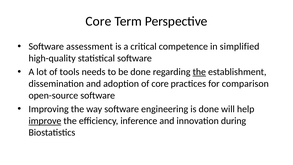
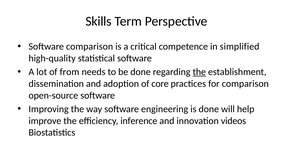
Core at (98, 21): Core -> Skills
Software assessment: assessment -> comparison
tools: tools -> from
improve underline: present -> none
during: during -> videos
